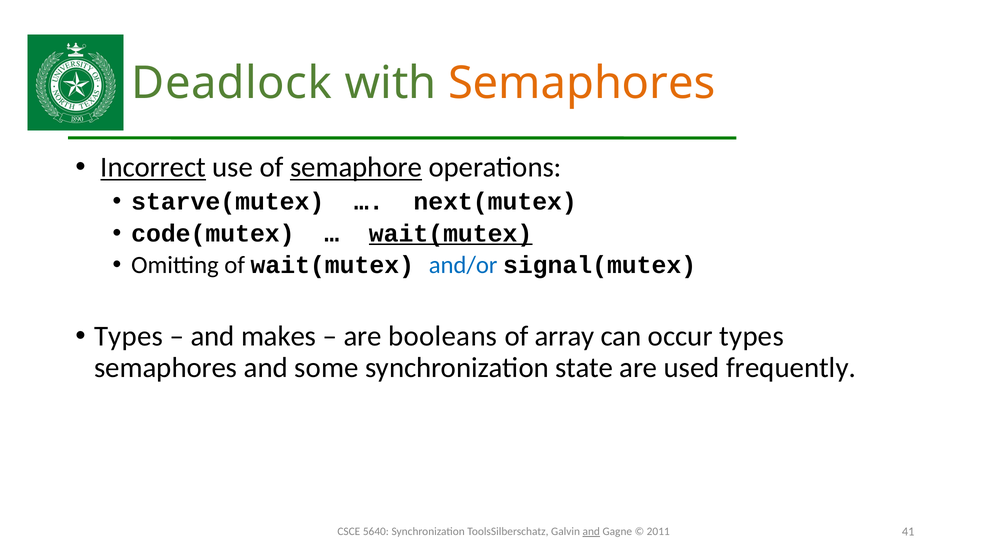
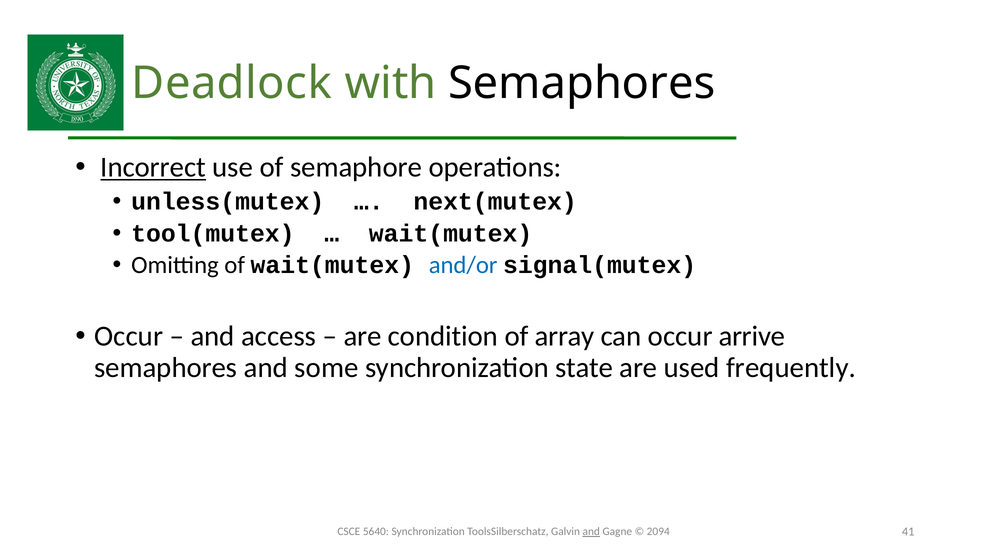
Semaphores at (582, 83) colour: orange -> black
semaphore underline: present -> none
starve(mutex: starve(mutex -> unless(mutex
code(mutex: code(mutex -> tool(mutex
wait(mutex at (451, 233) underline: present -> none
Types at (128, 336): Types -> Occur
makes: makes -> access
booleans: booleans -> condition
occur types: types -> arrive
2011: 2011 -> 2094
